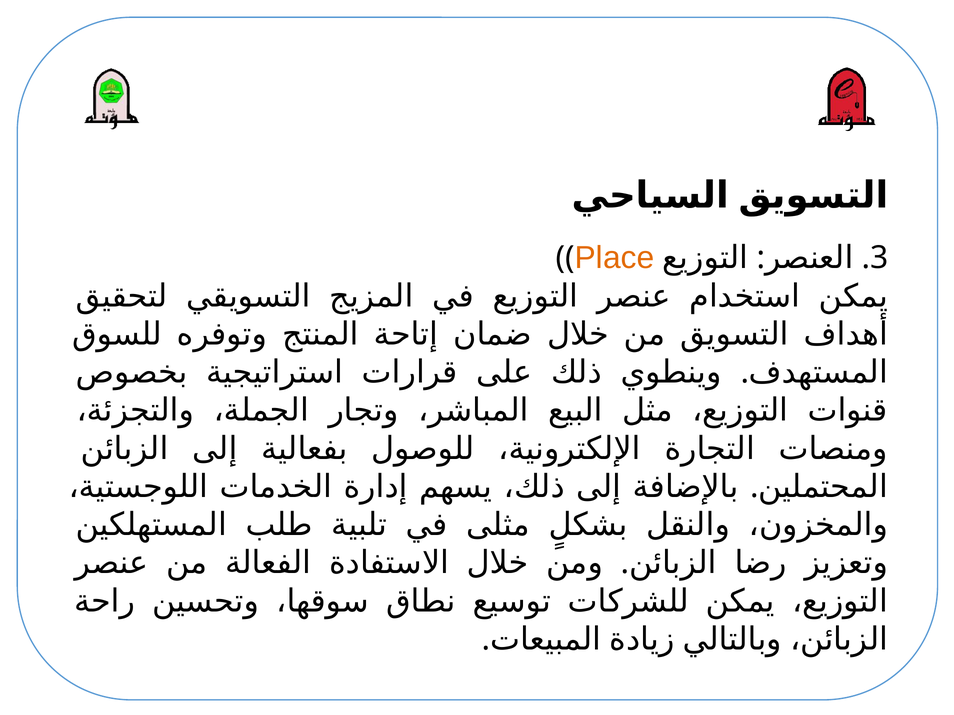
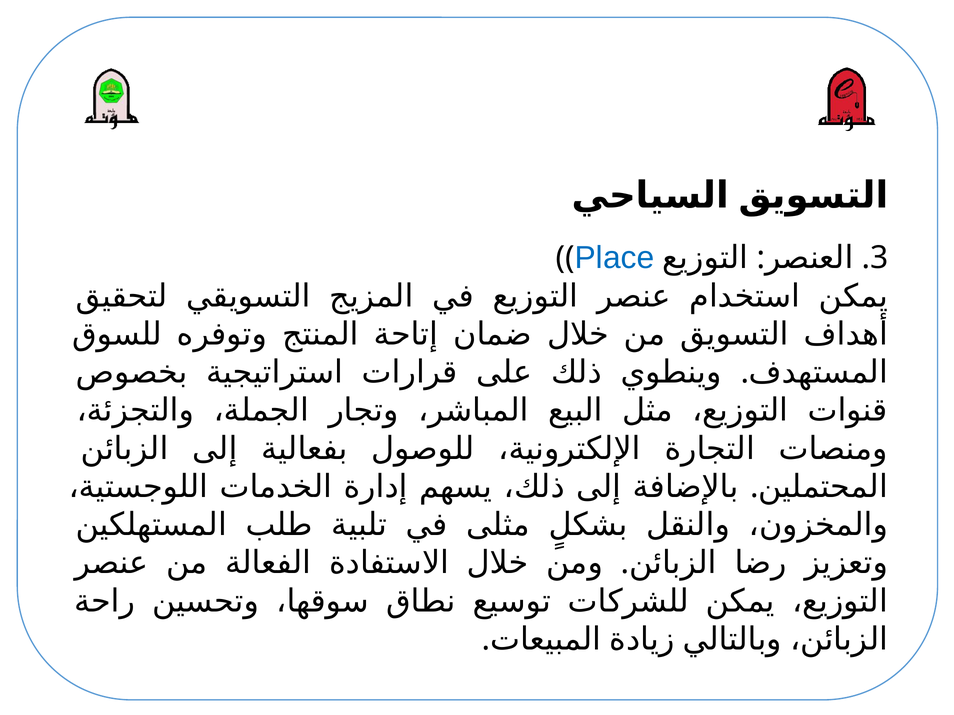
Place colour: orange -> blue
